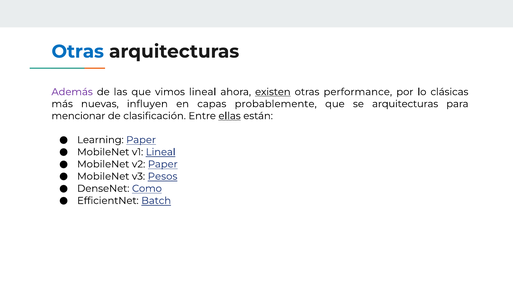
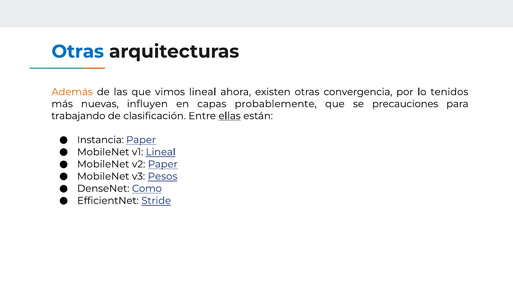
Además colour: purple -> orange
existen underline: present -> none
performance: performance -> convergencia
clásicas: clásicas -> tenidos
se arquitecturas: arquitecturas -> precauciones
mencionar: mencionar -> trabajando
Learning: Learning -> Instancia
Batch: Batch -> Stride
